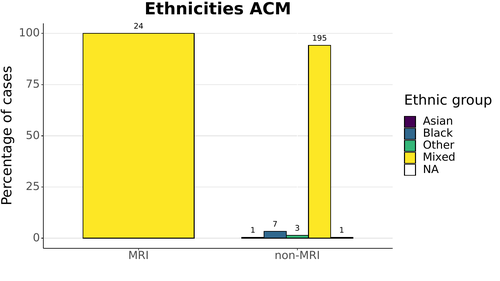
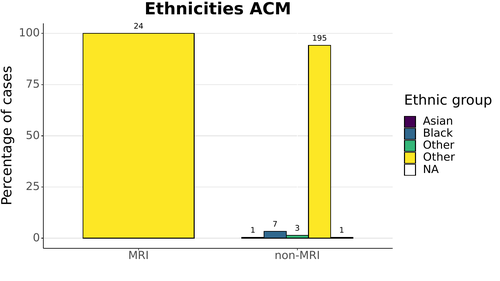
Mixed at (439, 157): Mixed -> Other
